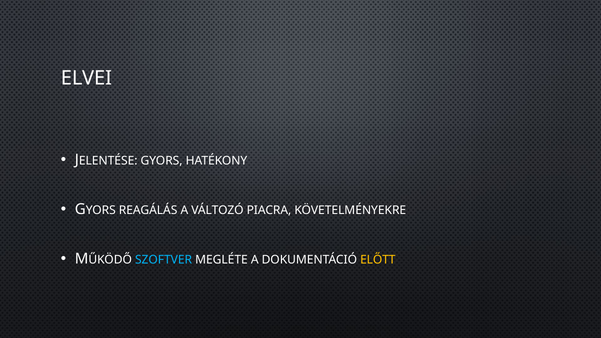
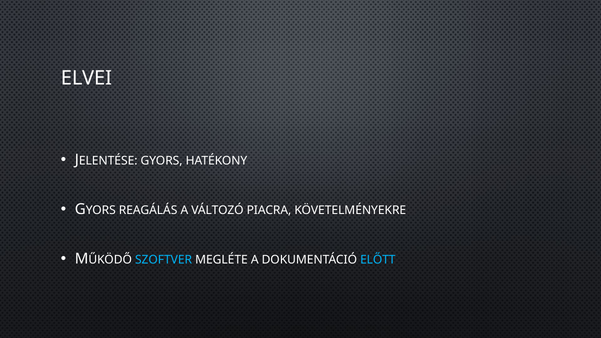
ELŐTT colour: yellow -> light blue
